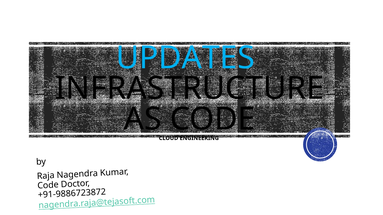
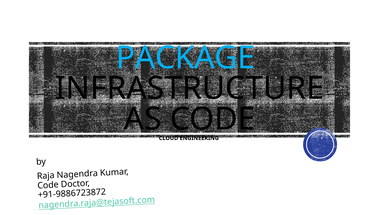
UPDATES: UPDATES -> PACKAGE
